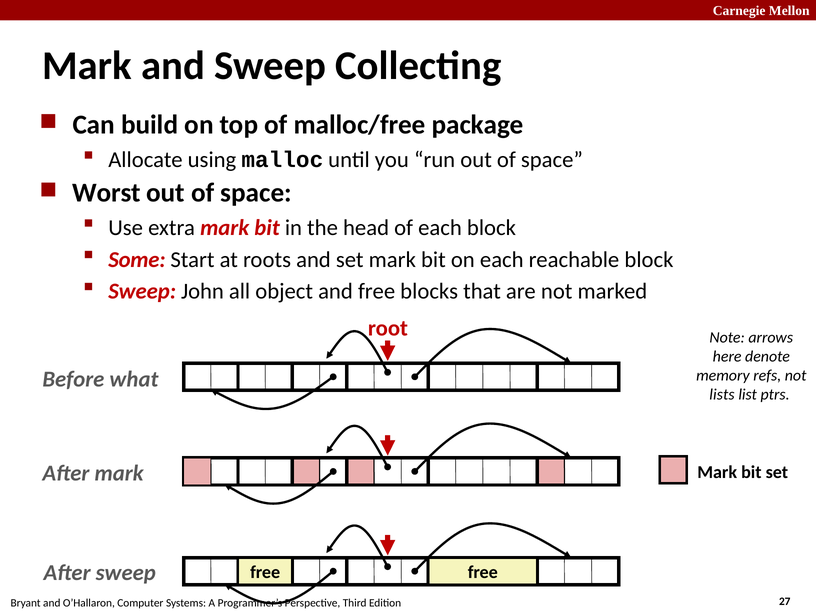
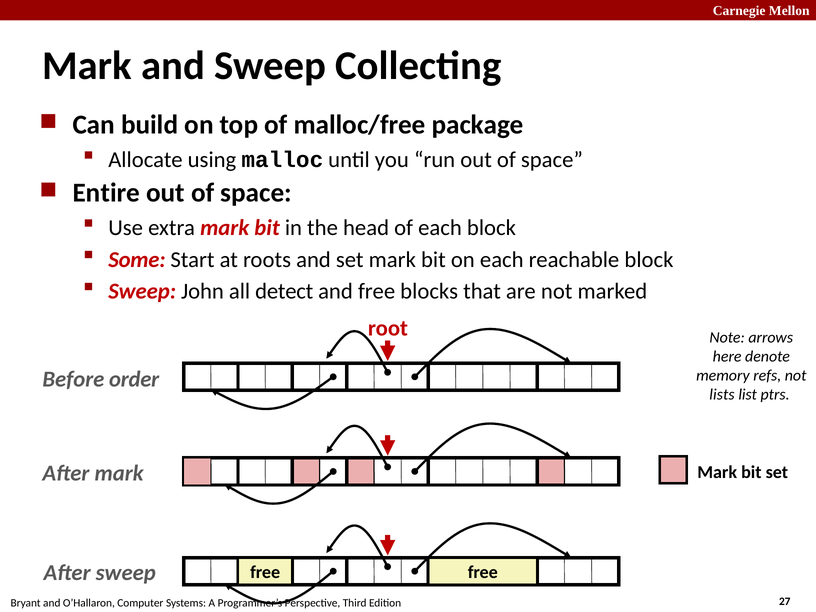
Worst: Worst -> Entire
object: object -> detect
what: what -> order
